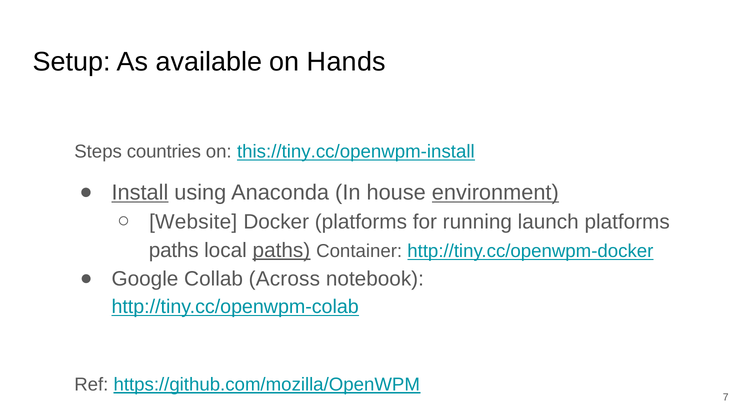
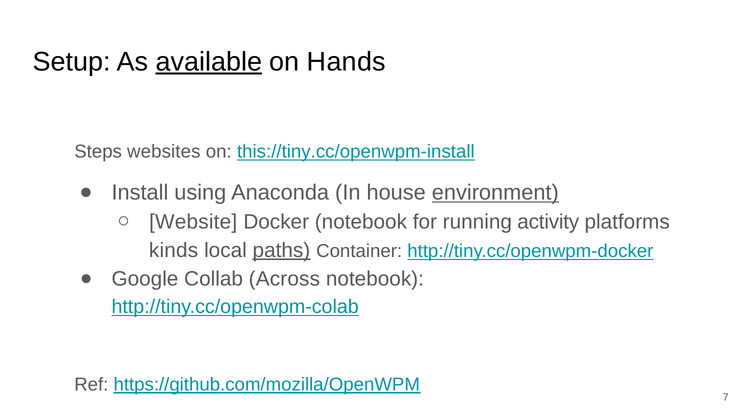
available underline: none -> present
countries: countries -> websites
Install underline: present -> none
Docker platforms: platforms -> notebook
launch: launch -> activity
paths at (174, 250): paths -> kinds
